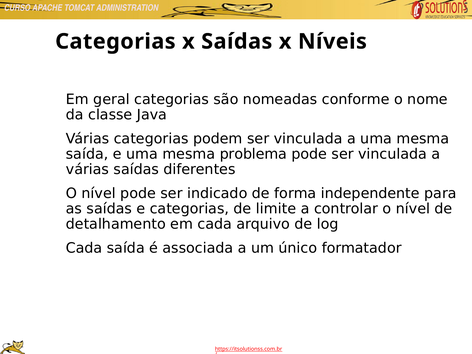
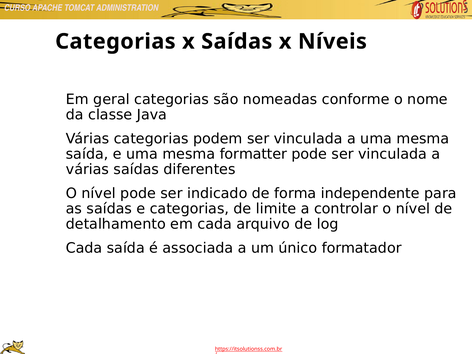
problema: problema -> formatter
